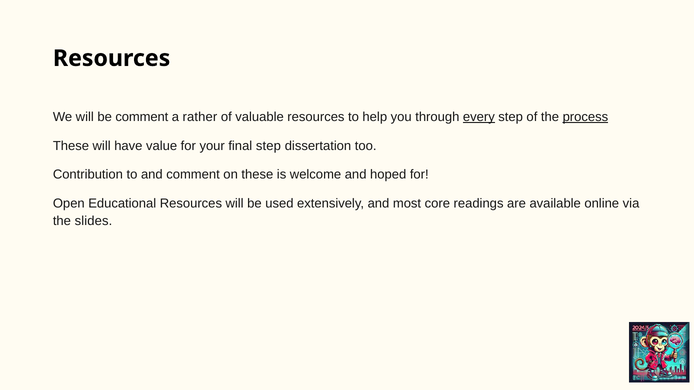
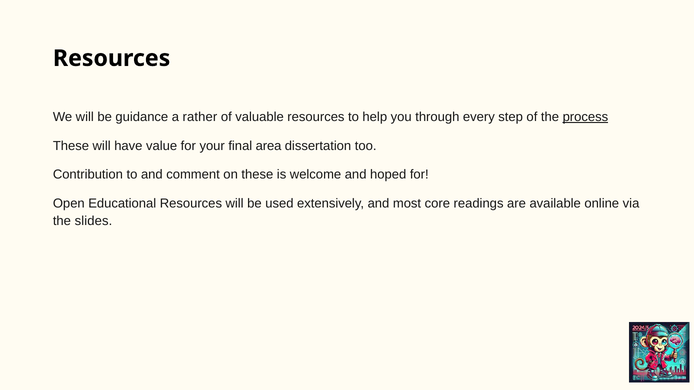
be comment: comment -> guidance
every underline: present -> none
final step: step -> area
